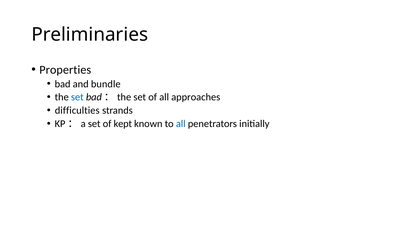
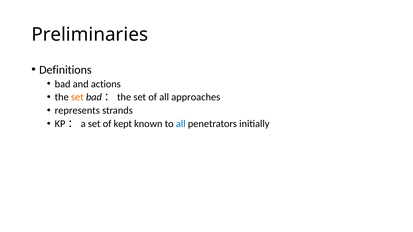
Properties: Properties -> Definitions
bundle: bundle -> actions
set at (77, 97) colour: blue -> orange
difficulties: difficulties -> represents
